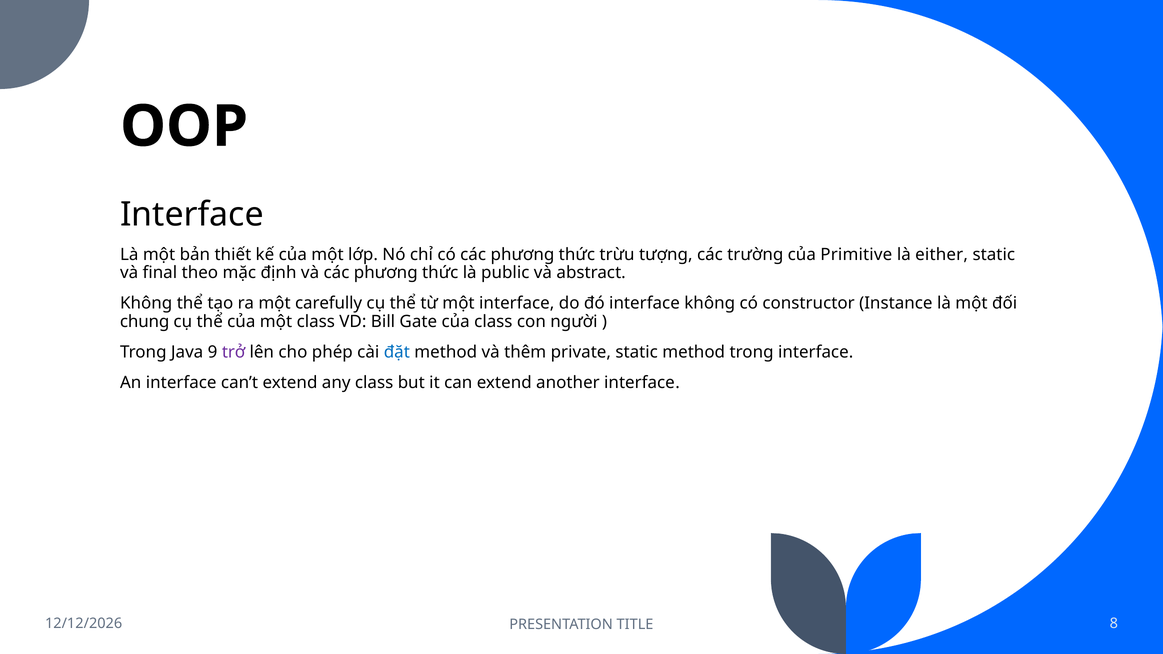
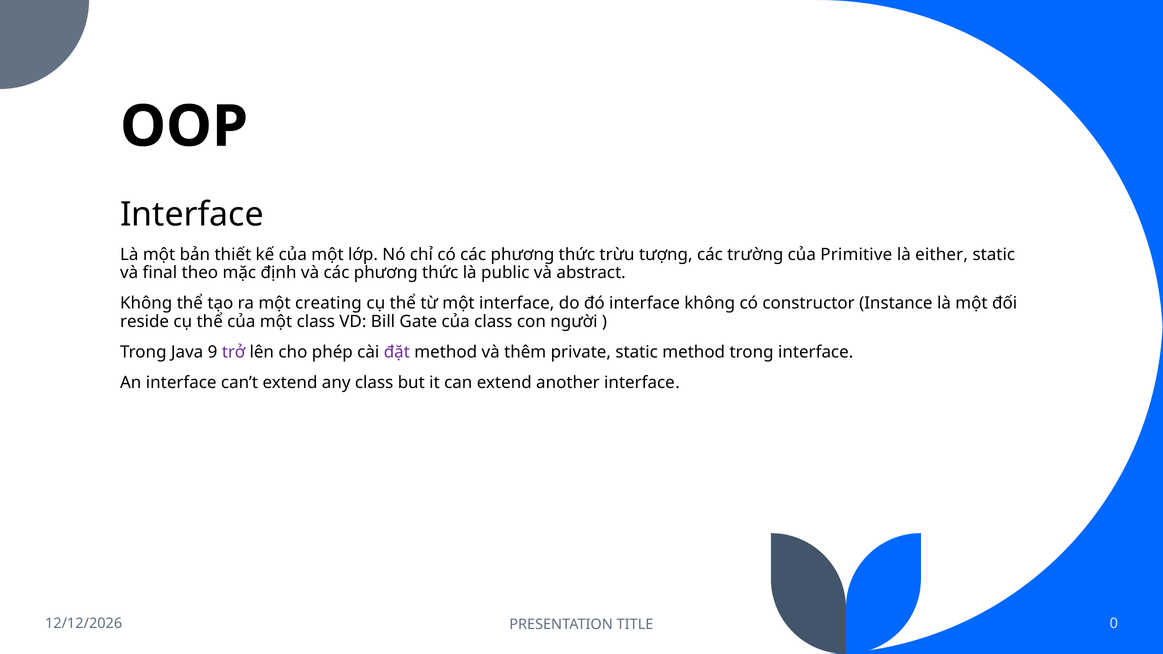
carefully: carefully -> creating
chung: chung -> reside
đặt colour: blue -> purple
8: 8 -> 0
